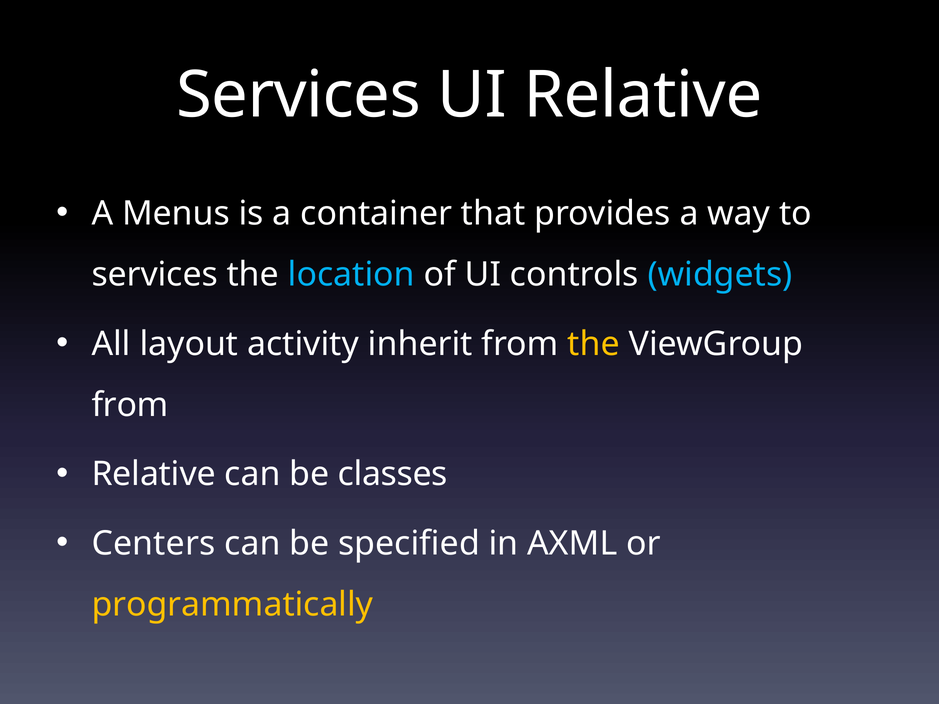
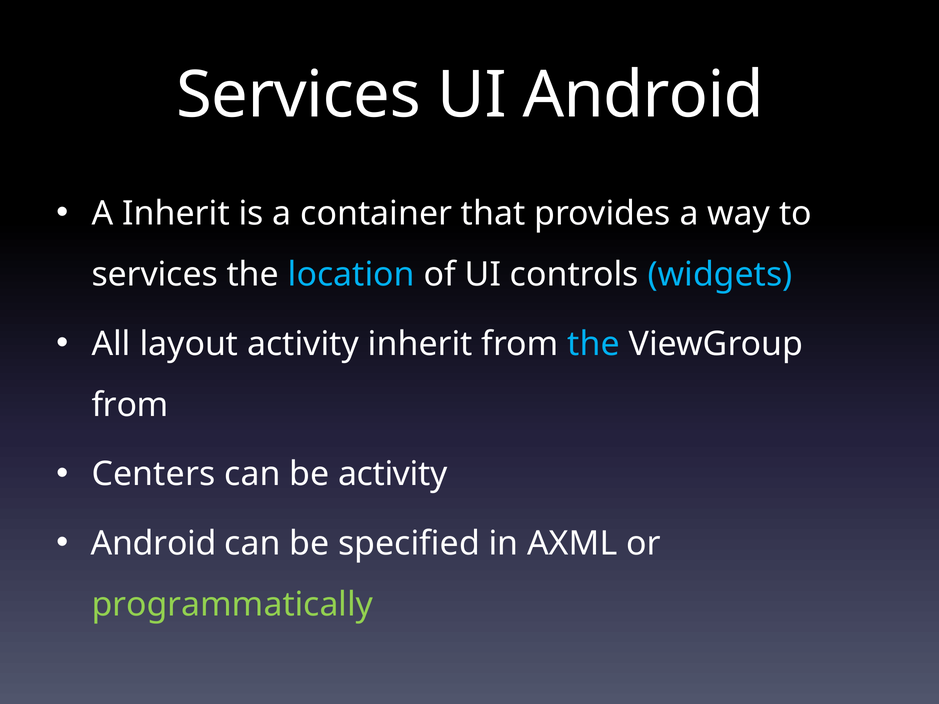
UI Relative: Relative -> Android
A Menus: Menus -> Inherit
the at (594, 344) colour: yellow -> light blue
Relative at (154, 474): Relative -> Centers
be classes: classes -> activity
Centers at (153, 544): Centers -> Android
programmatically colour: yellow -> light green
